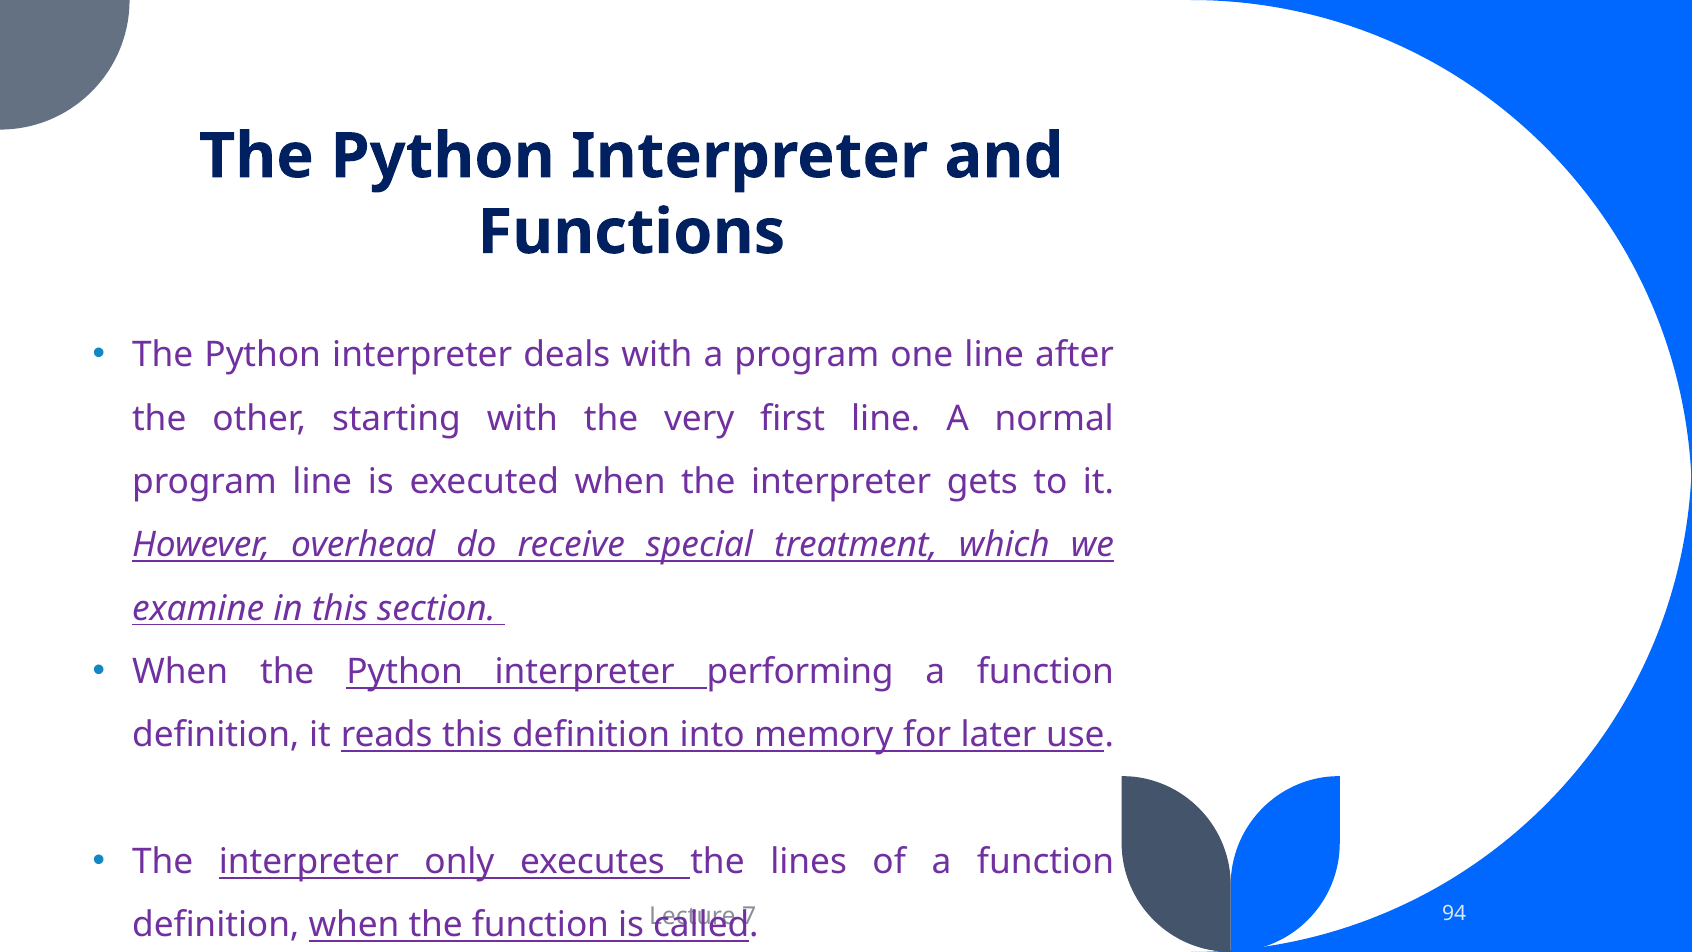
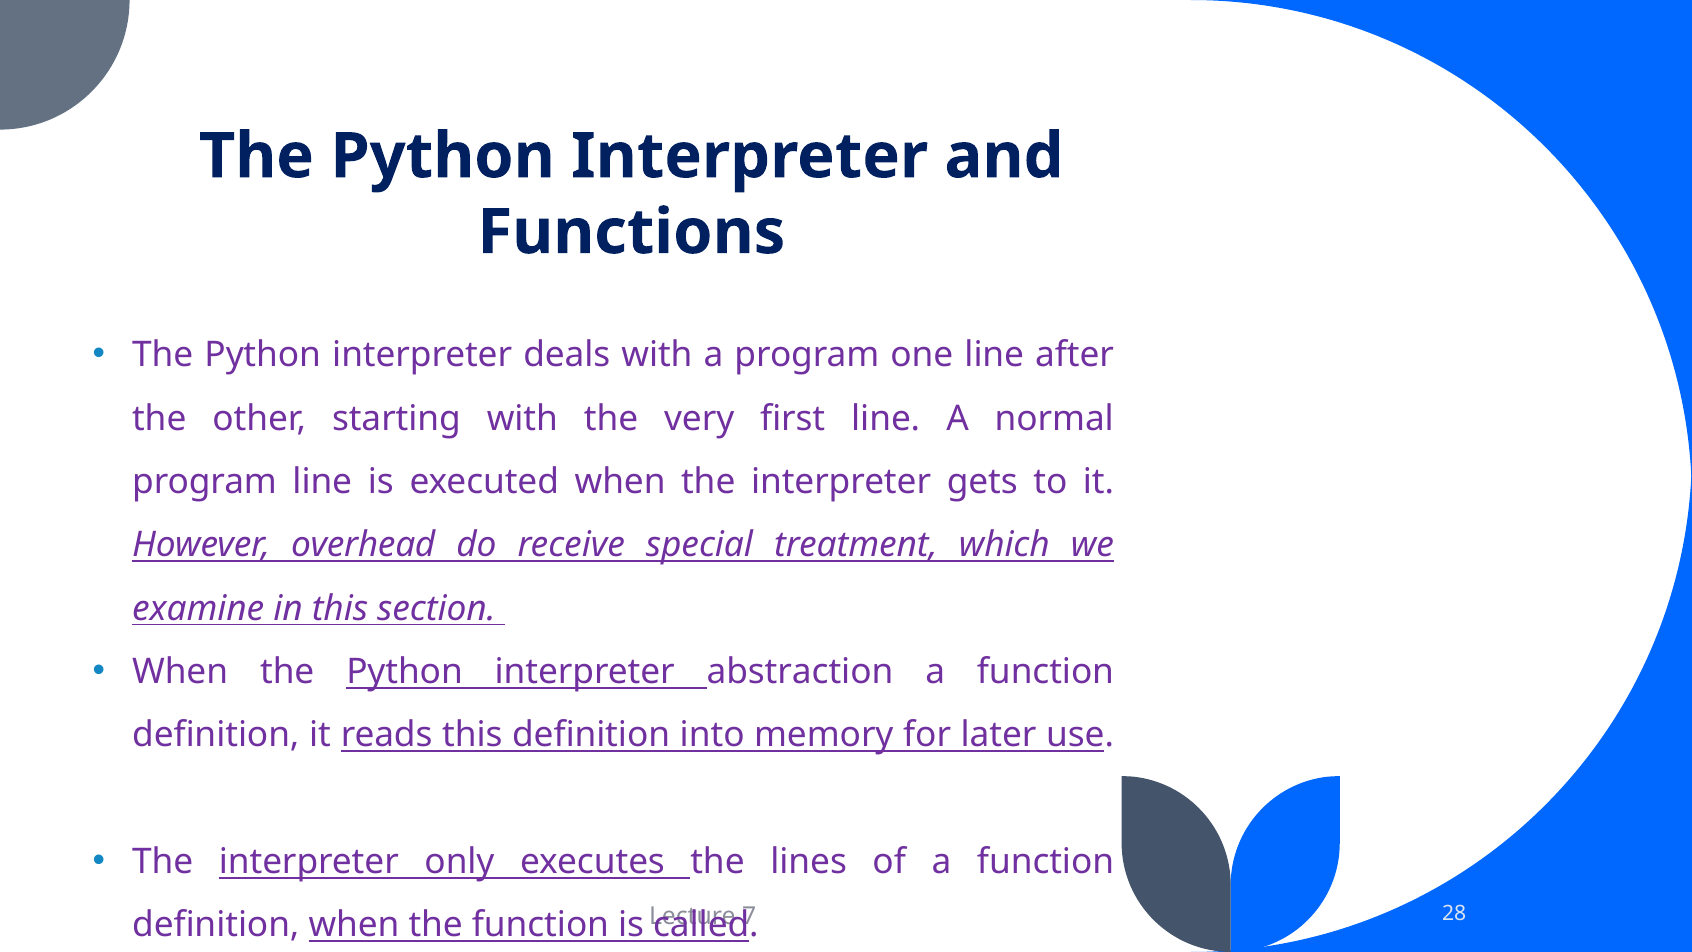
performing: performing -> abstraction
94: 94 -> 28
